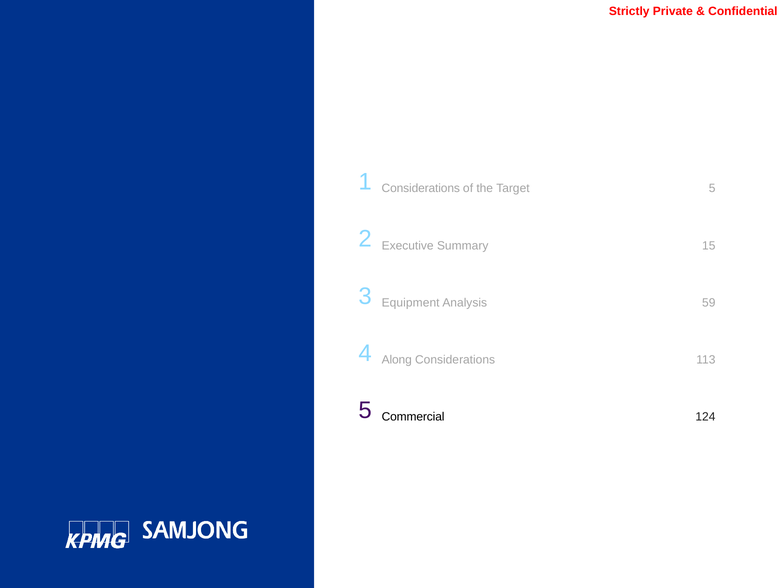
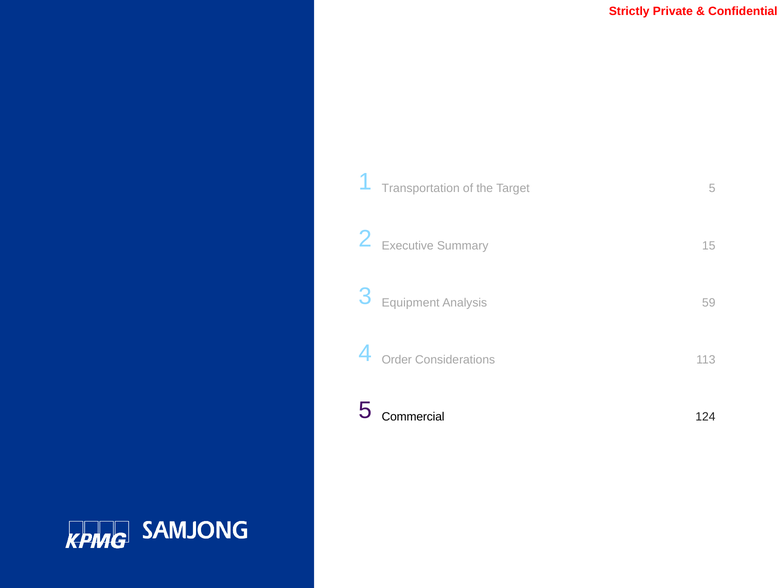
1 Considerations: Considerations -> Transportation
Along: Along -> Order
